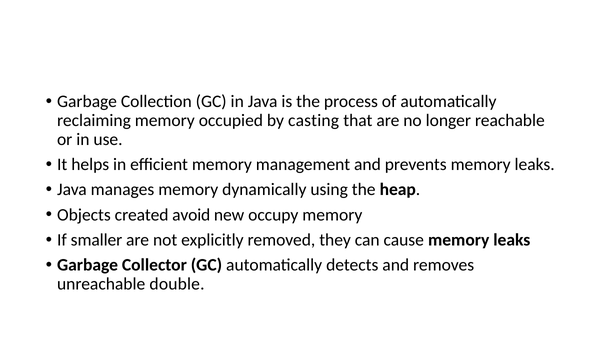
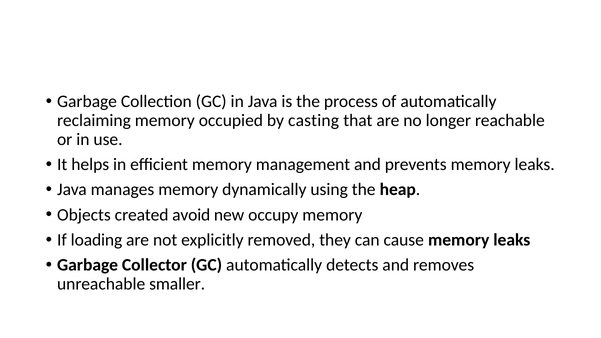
smaller: smaller -> loading
double: double -> smaller
